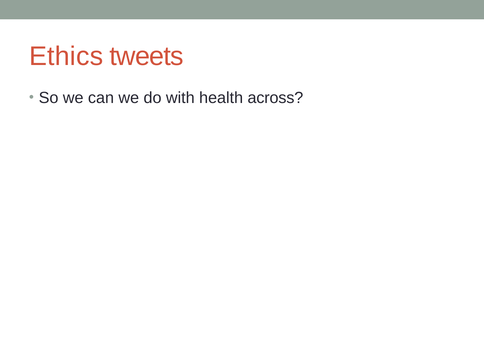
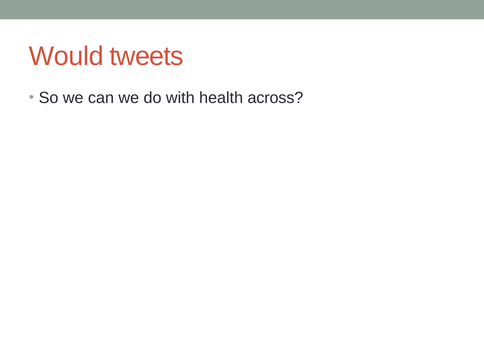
Ethics: Ethics -> Would
